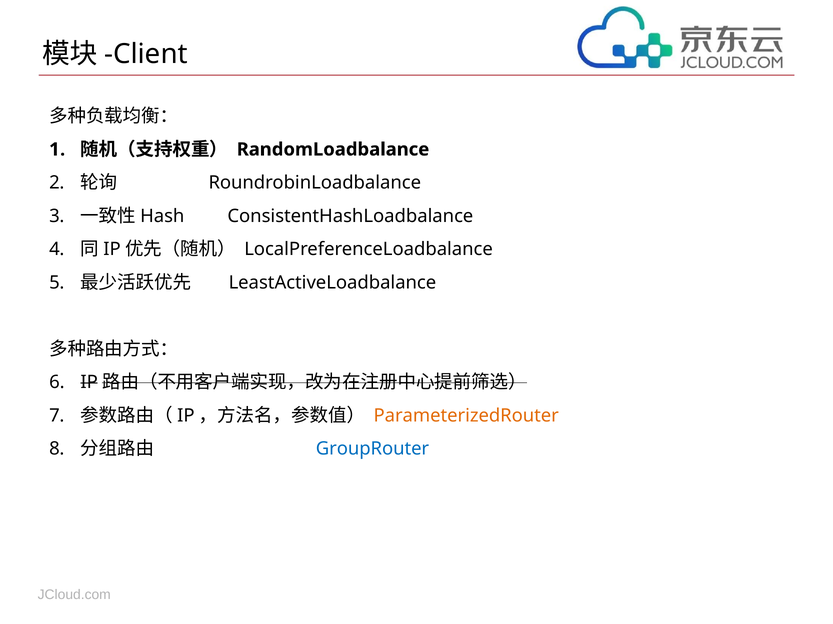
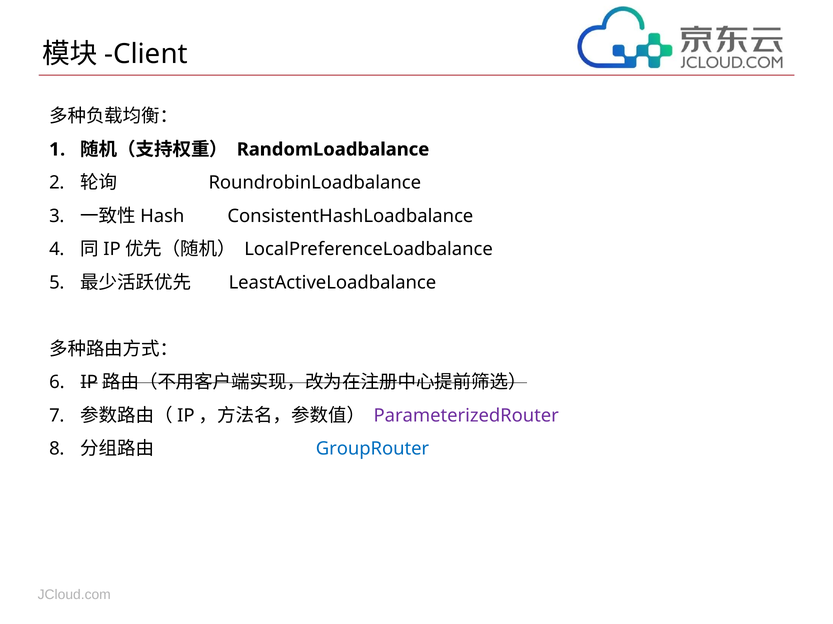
ParameterizedRouter colour: orange -> purple
